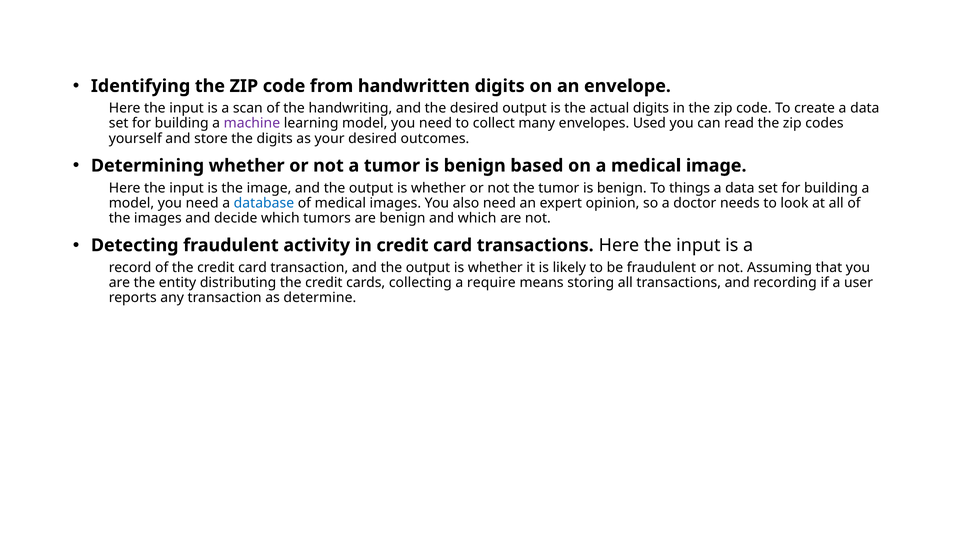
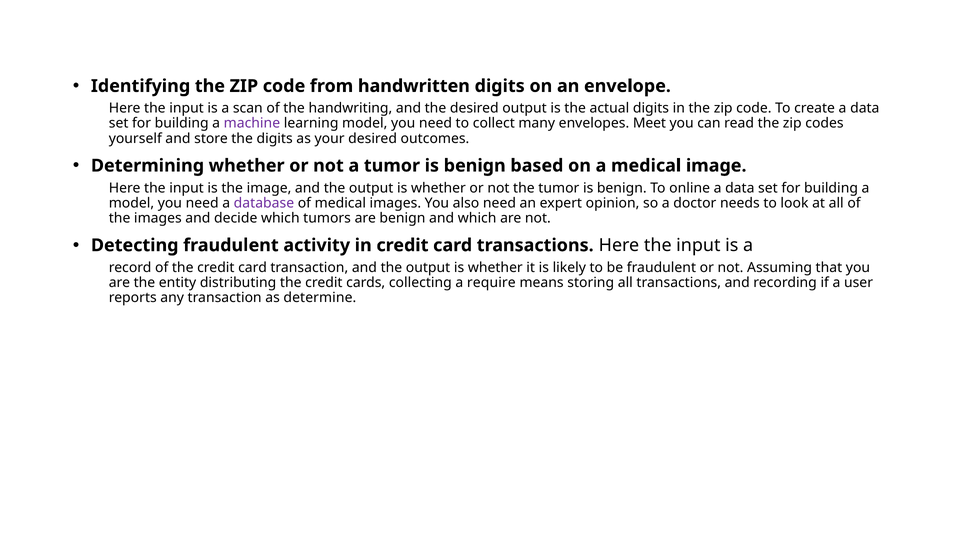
Used: Used -> Meet
things: things -> online
database colour: blue -> purple
